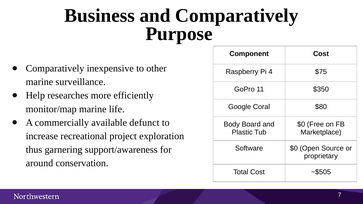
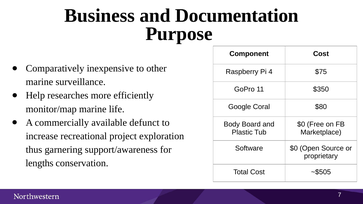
and Comparatively: Comparatively -> Documentation
around: around -> lengths
